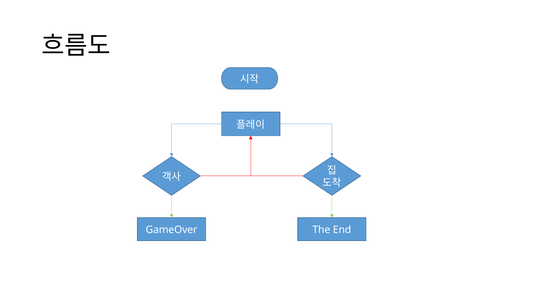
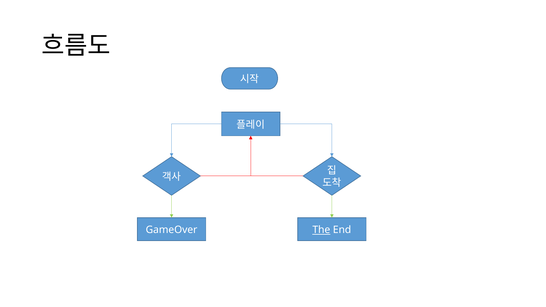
The underline: none -> present
